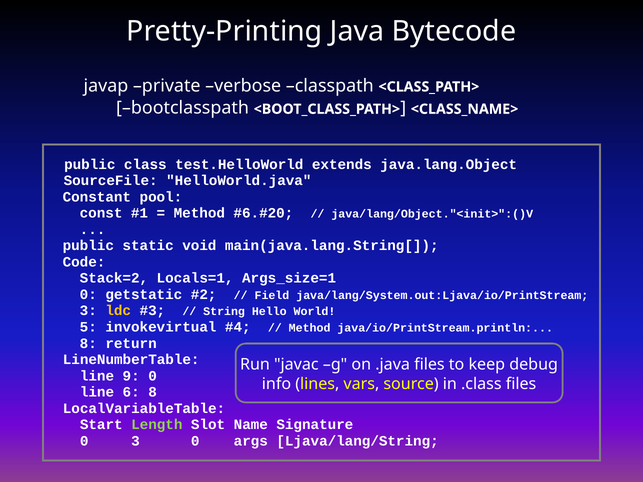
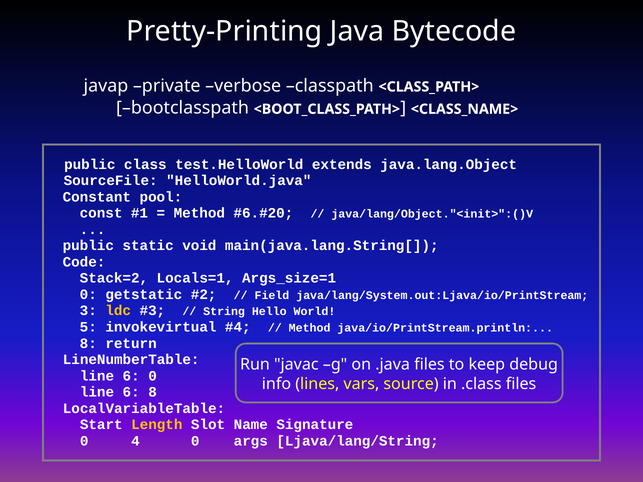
9 at (131, 376): 9 -> 6
Length colour: light green -> yellow
0 3: 3 -> 4
